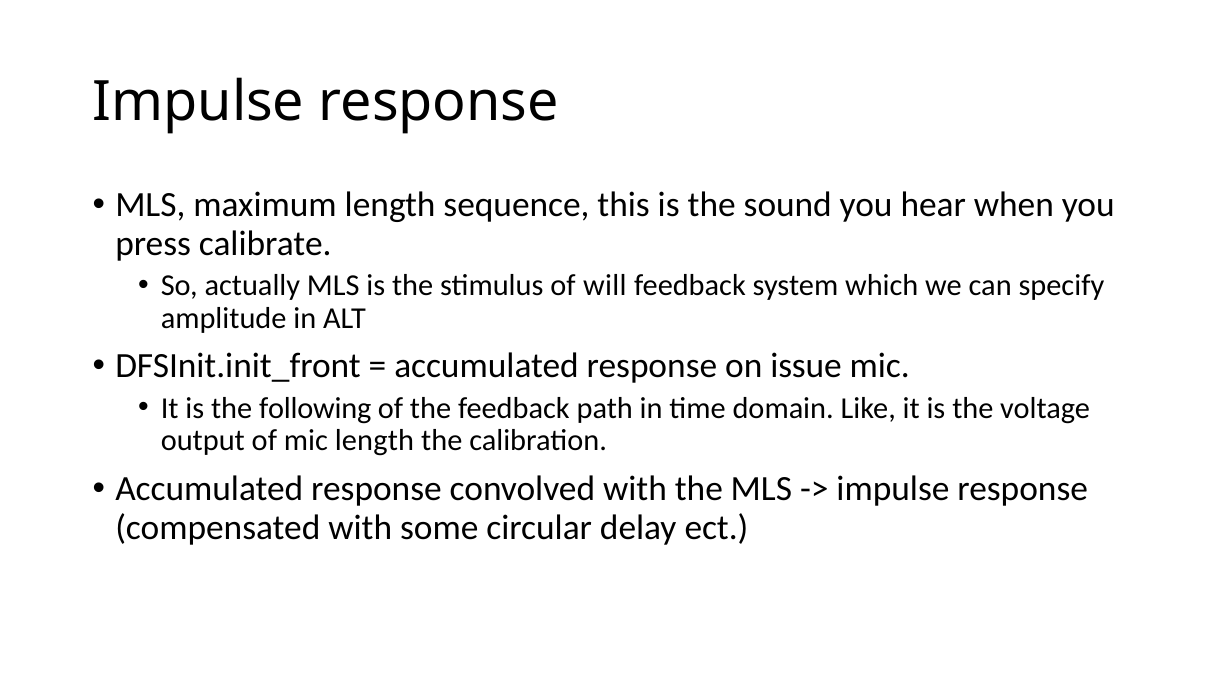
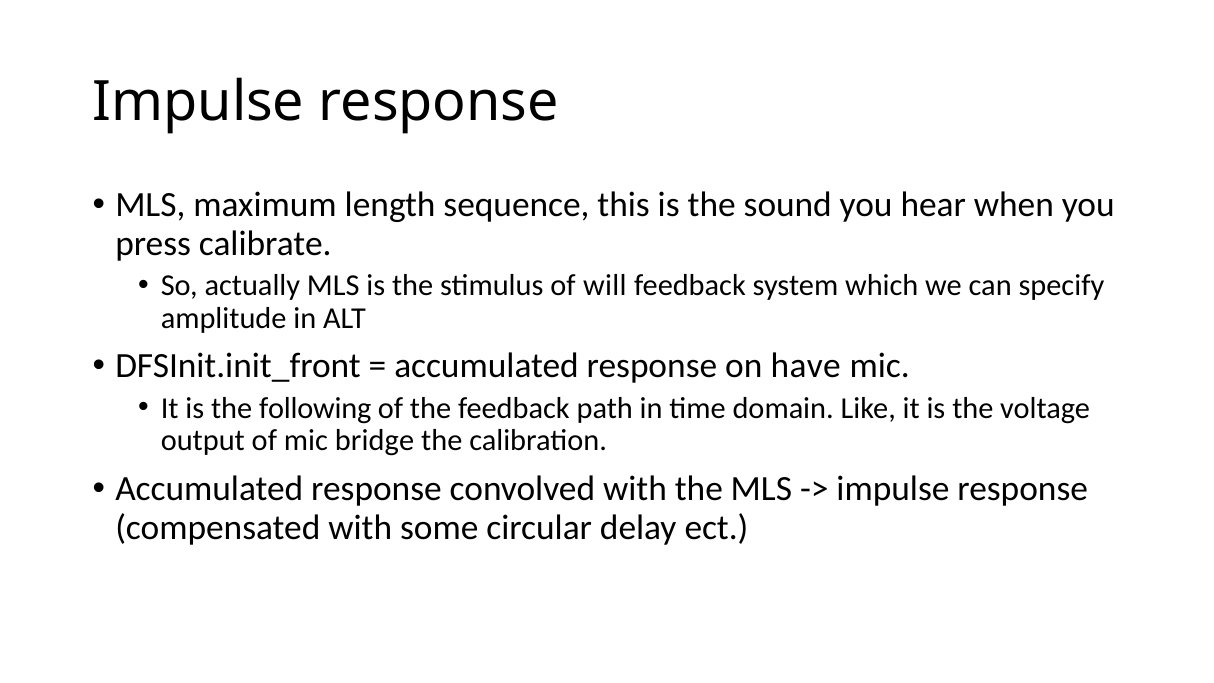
issue: issue -> have
mic length: length -> bridge
